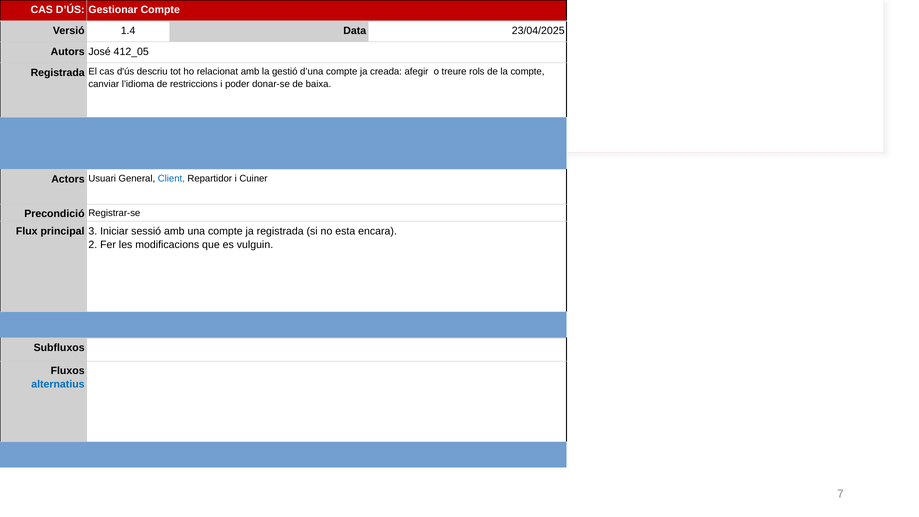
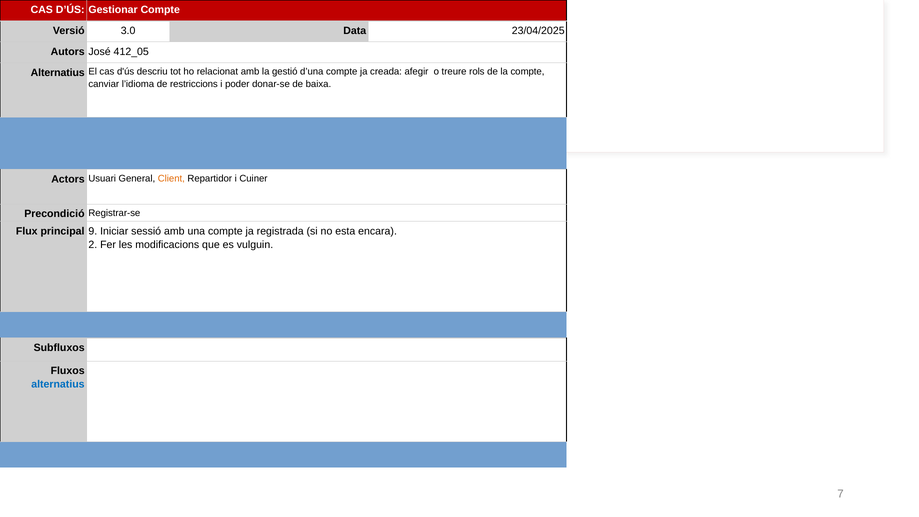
1.4: 1.4 -> 3.0
Registrada at (58, 73): Registrada -> Alternatius
Client colour: blue -> orange
3: 3 -> 9
